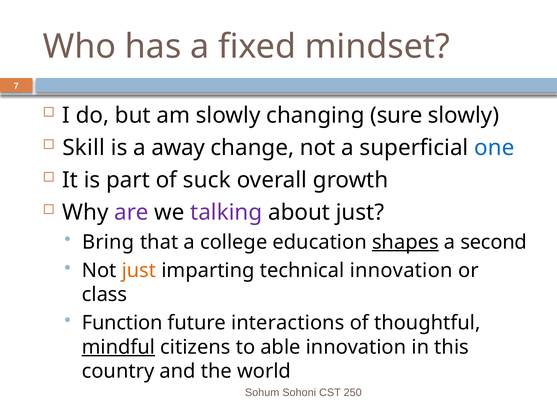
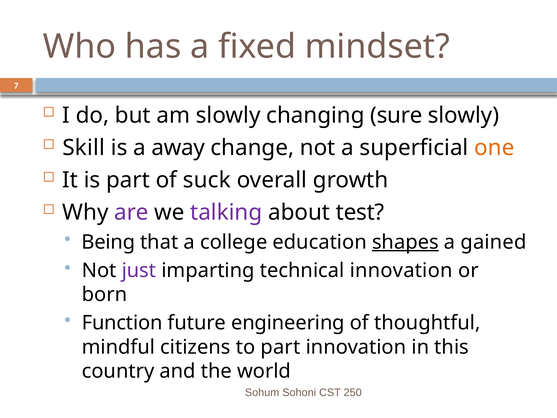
one colour: blue -> orange
about just: just -> test
Bring: Bring -> Being
second: second -> gained
just at (139, 270) colour: orange -> purple
class: class -> born
interactions: interactions -> engineering
mindful underline: present -> none
to able: able -> part
